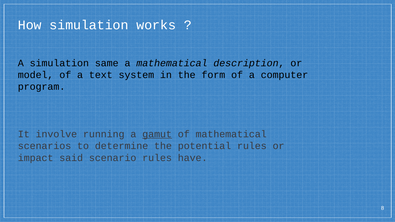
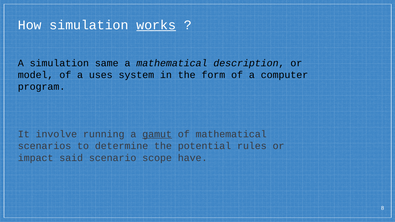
works underline: none -> present
text: text -> uses
scenario rules: rules -> scope
